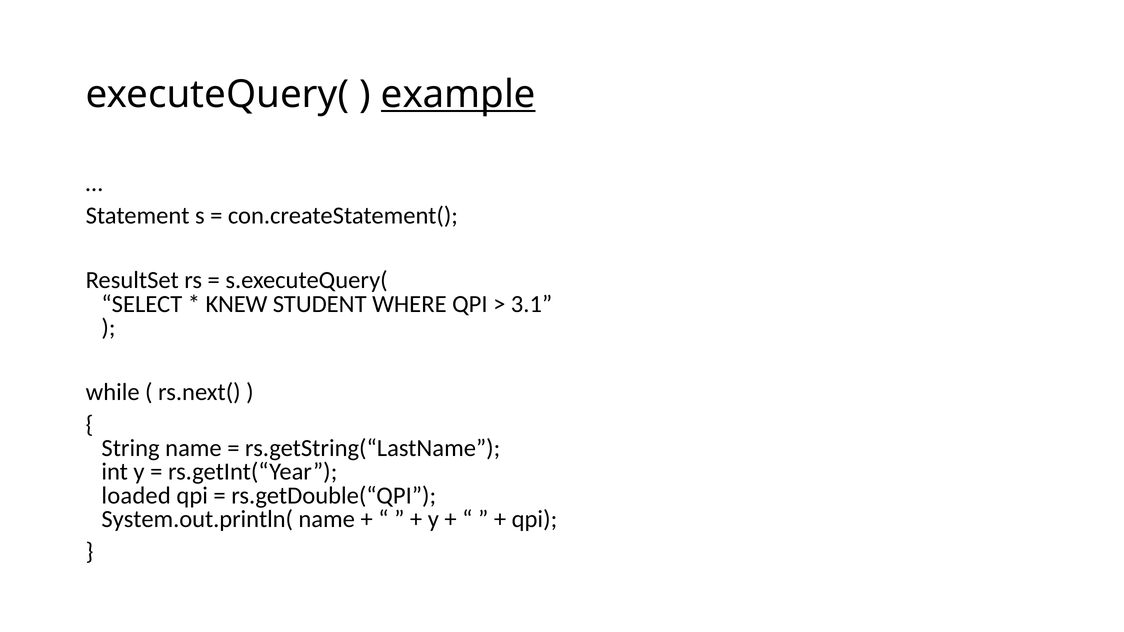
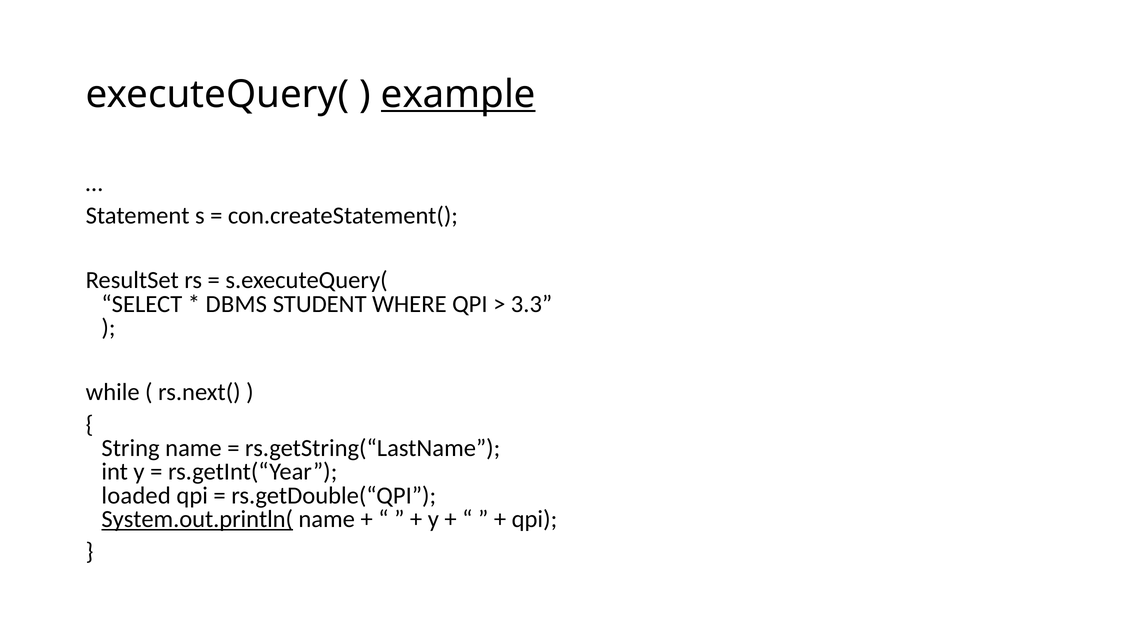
KNEW: KNEW -> DBMS
3.1: 3.1 -> 3.3
System.out.println( underline: none -> present
